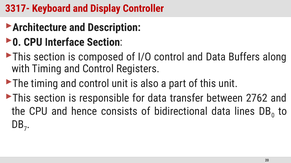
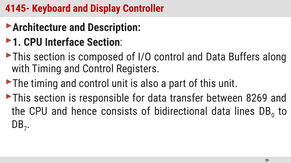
3317-: 3317- -> 4145-
0 at (17, 42): 0 -> 1
2762: 2762 -> 8269
